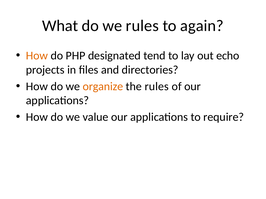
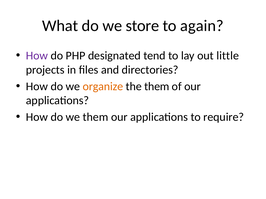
we rules: rules -> store
How at (37, 56) colour: orange -> purple
echo: echo -> little
the rules: rules -> them
we value: value -> them
